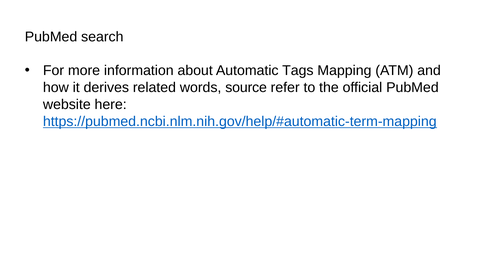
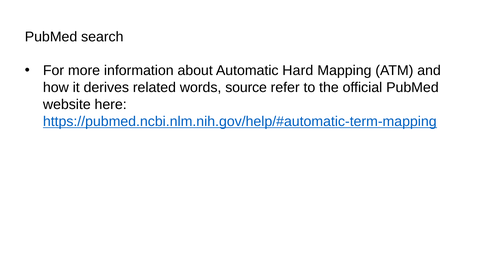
Tags: Tags -> Hard
